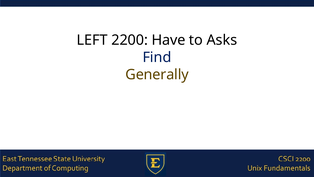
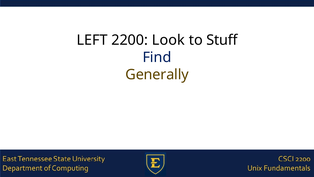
Have: Have -> Look
Asks: Asks -> Stuff
